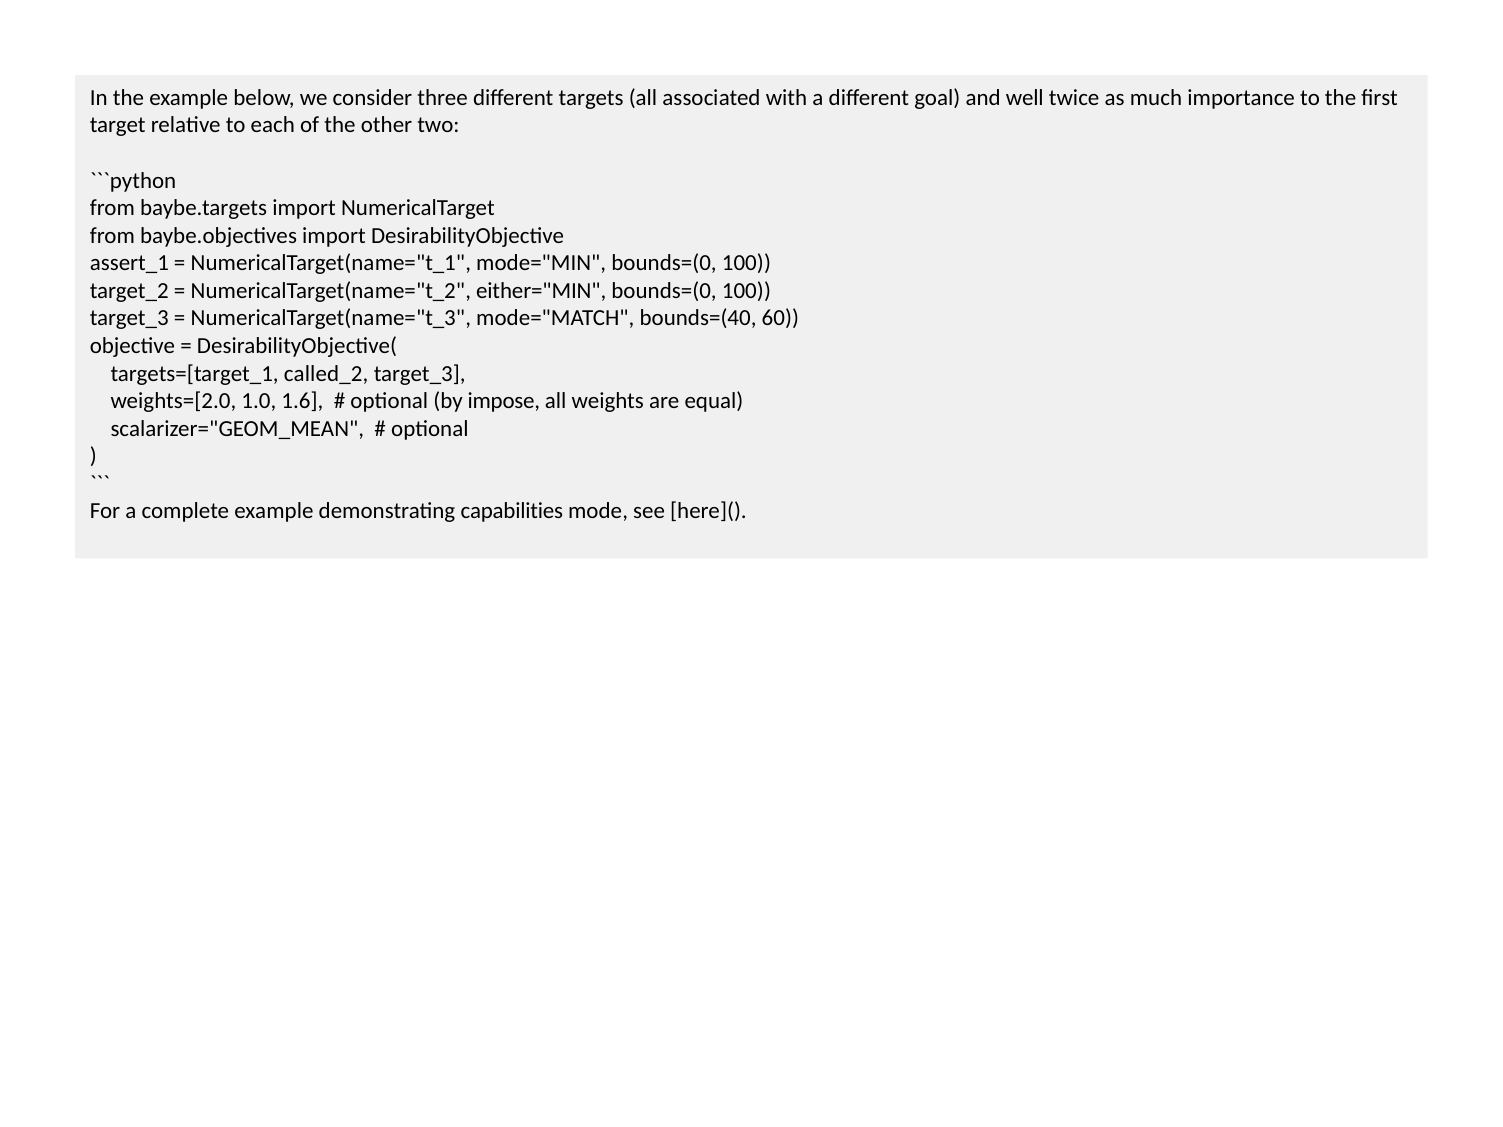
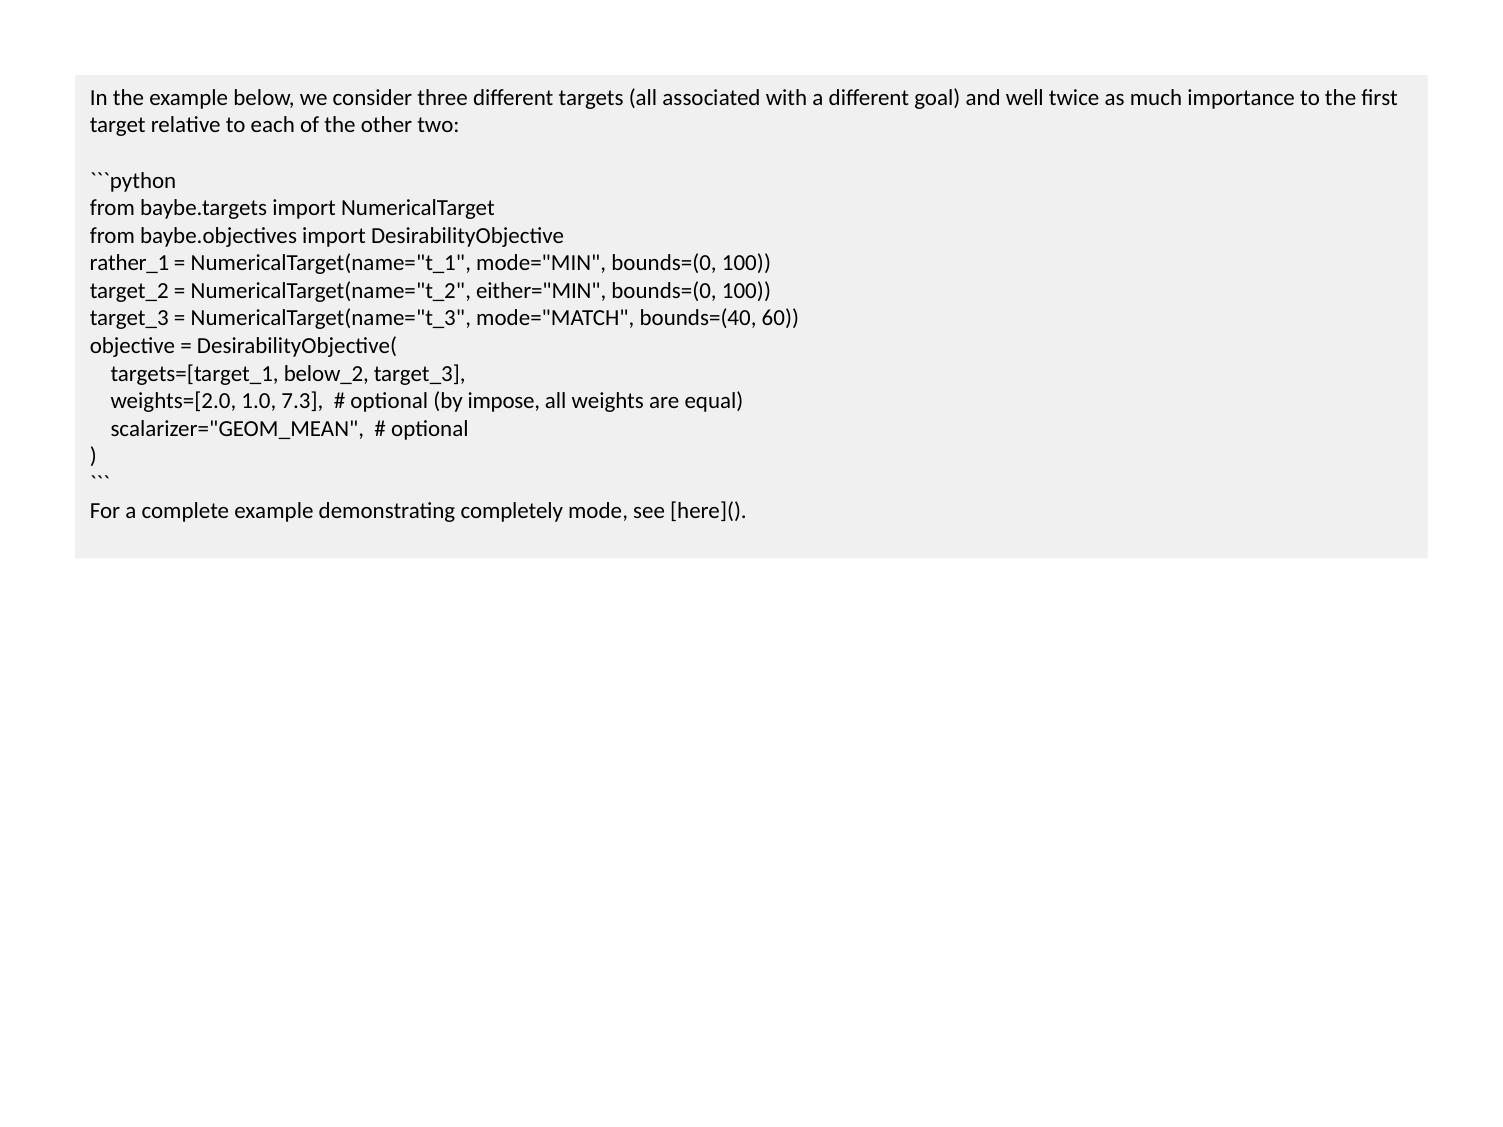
assert_1: assert_1 -> rather_1
called_2: called_2 -> below_2
1.6: 1.6 -> 7.3
capabilities: capabilities -> completely
